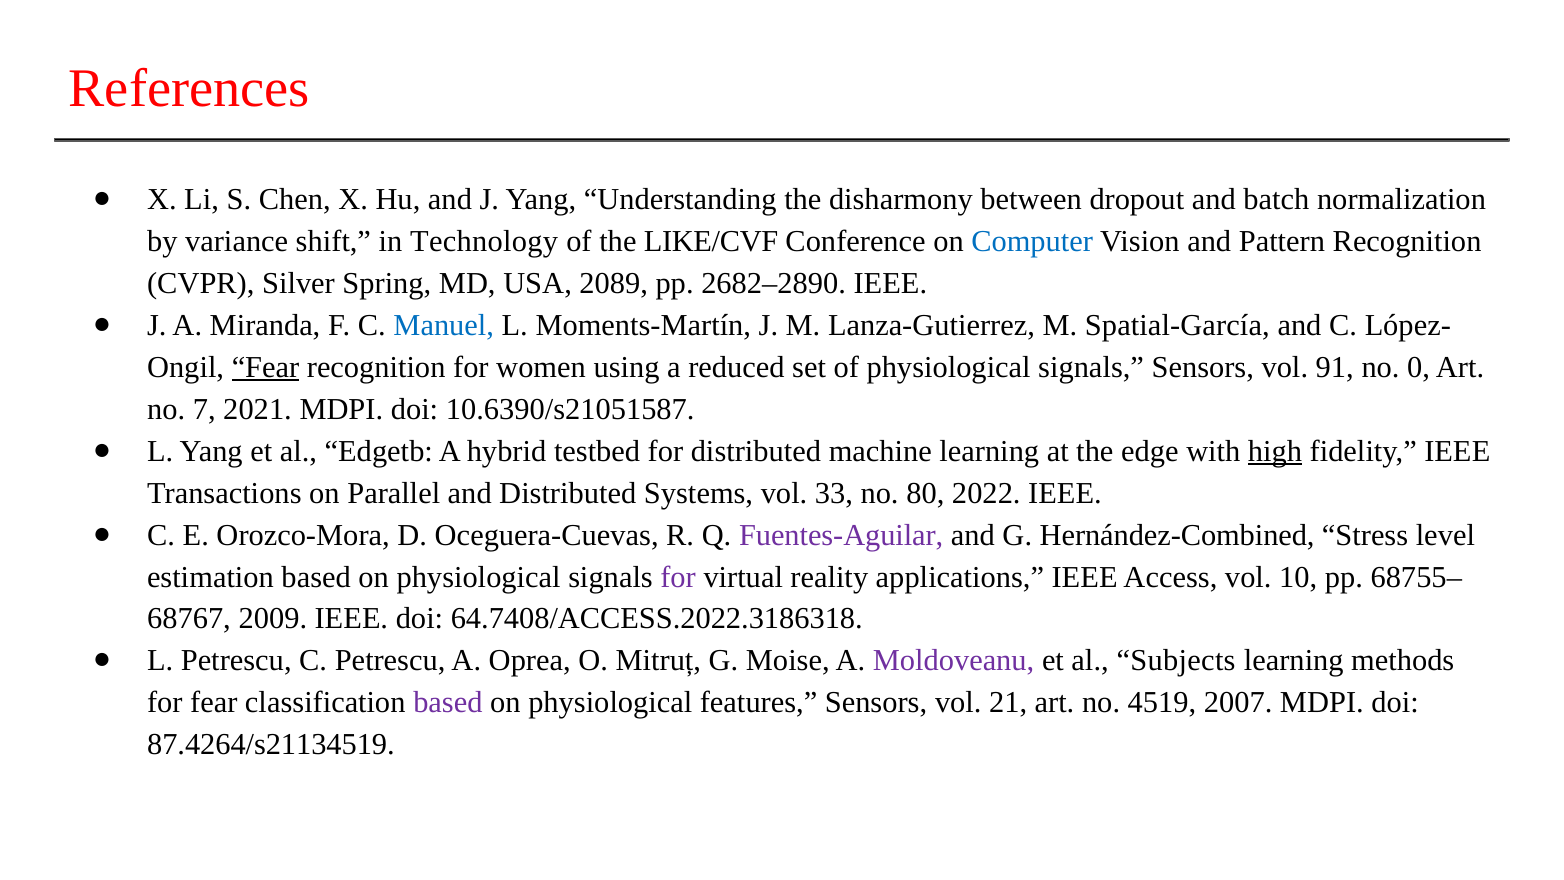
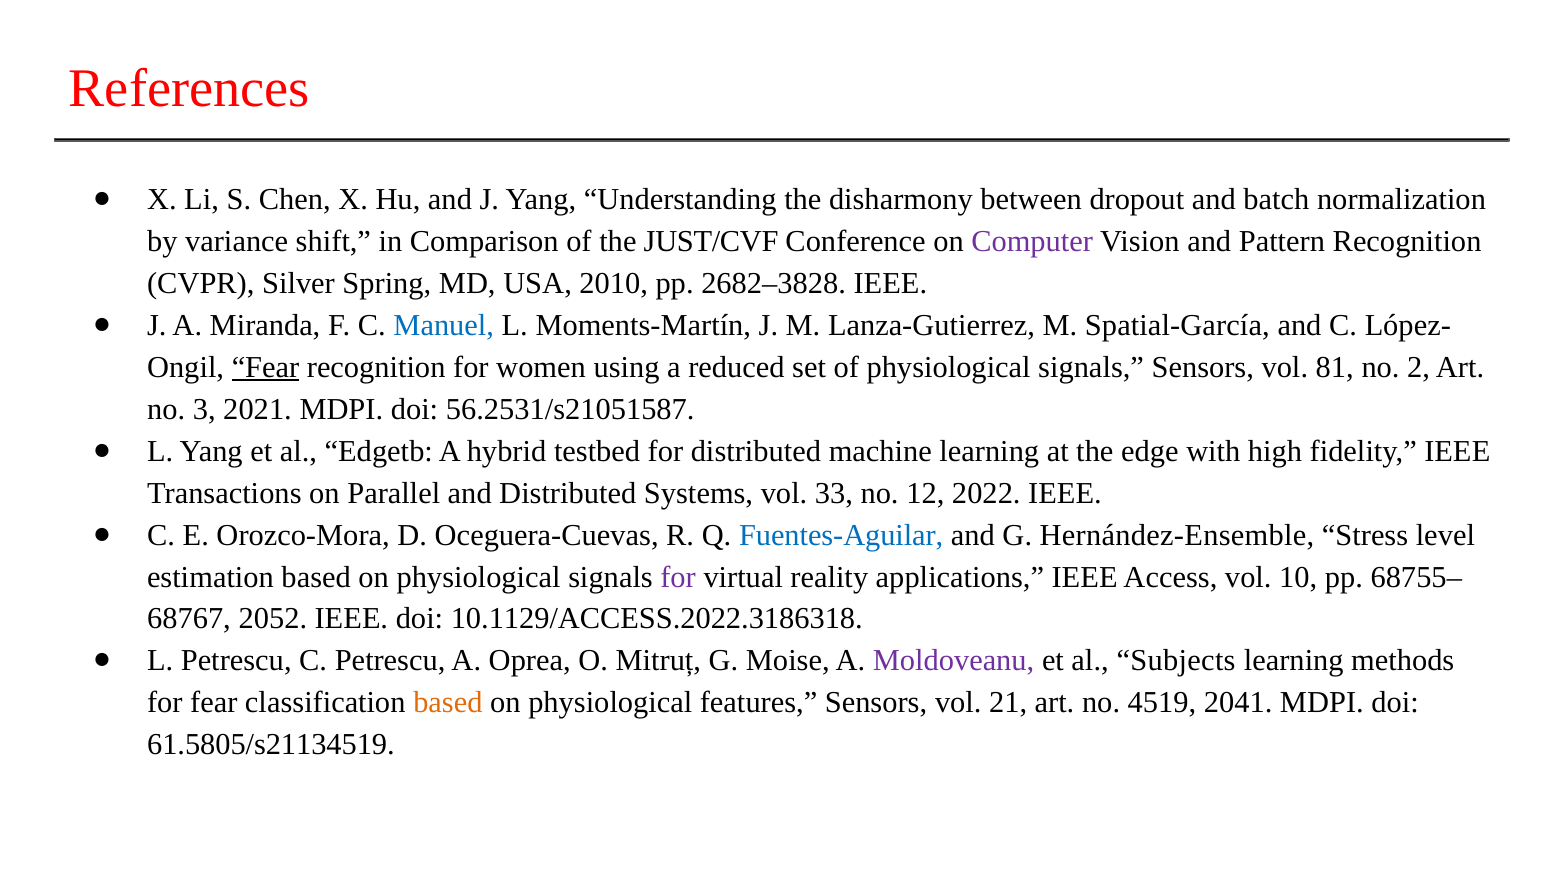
Technology: Technology -> Comparison
LIKE/CVF: LIKE/CVF -> JUST/CVF
Computer colour: blue -> purple
2089: 2089 -> 2010
2682–2890: 2682–2890 -> 2682–3828
91: 91 -> 81
0: 0 -> 2
7: 7 -> 3
10.6390/s21051587: 10.6390/s21051587 -> 56.2531/s21051587
high underline: present -> none
80: 80 -> 12
Fuentes-Aguilar colour: purple -> blue
Hernández-Combined: Hernández-Combined -> Hernández-Ensemble
2009: 2009 -> 2052
64.7408/ACCESS.2022.3186318: 64.7408/ACCESS.2022.3186318 -> 10.1129/ACCESS.2022.3186318
based at (448, 703) colour: purple -> orange
2007: 2007 -> 2041
87.4264/s21134519: 87.4264/s21134519 -> 61.5805/s21134519
